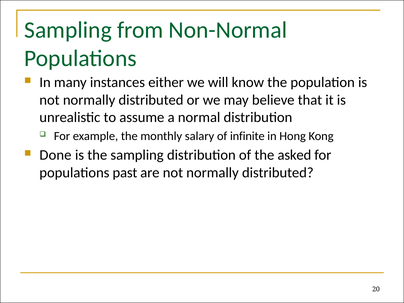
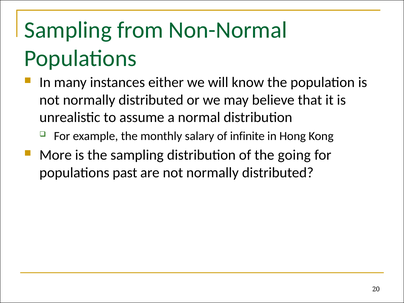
Done: Done -> More
asked: asked -> going
